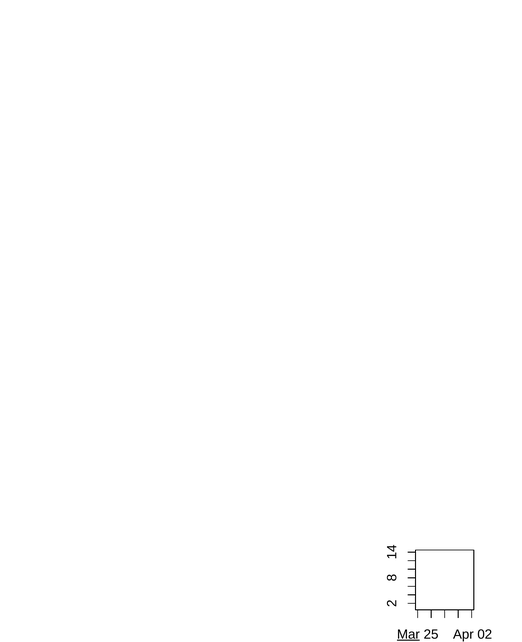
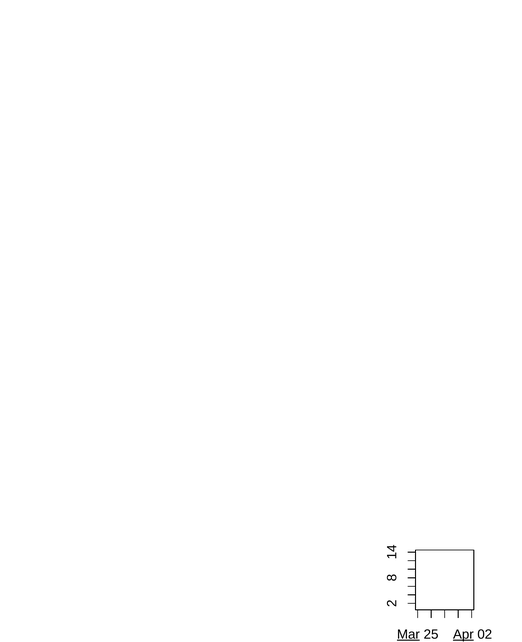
Apr underline: none -> present
